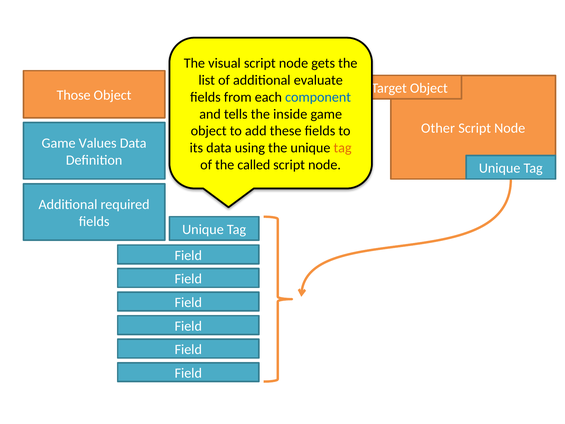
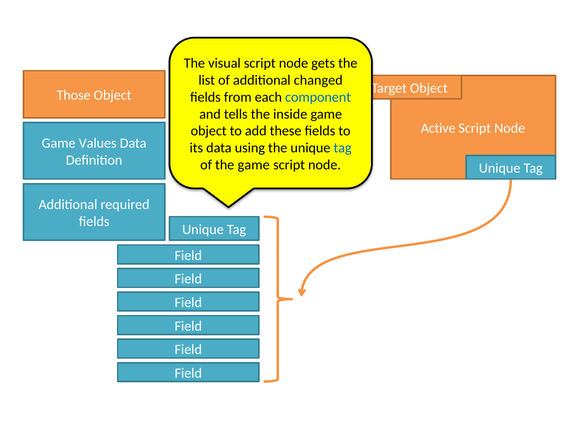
evaluate: evaluate -> changed
Other: Other -> Active
tag at (343, 148) colour: orange -> blue
the called: called -> game
